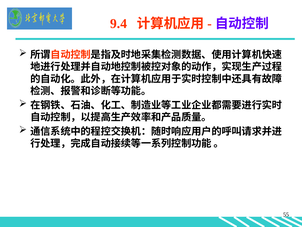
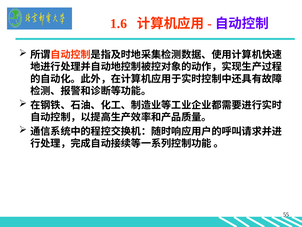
9.4: 9.4 -> 1.6
